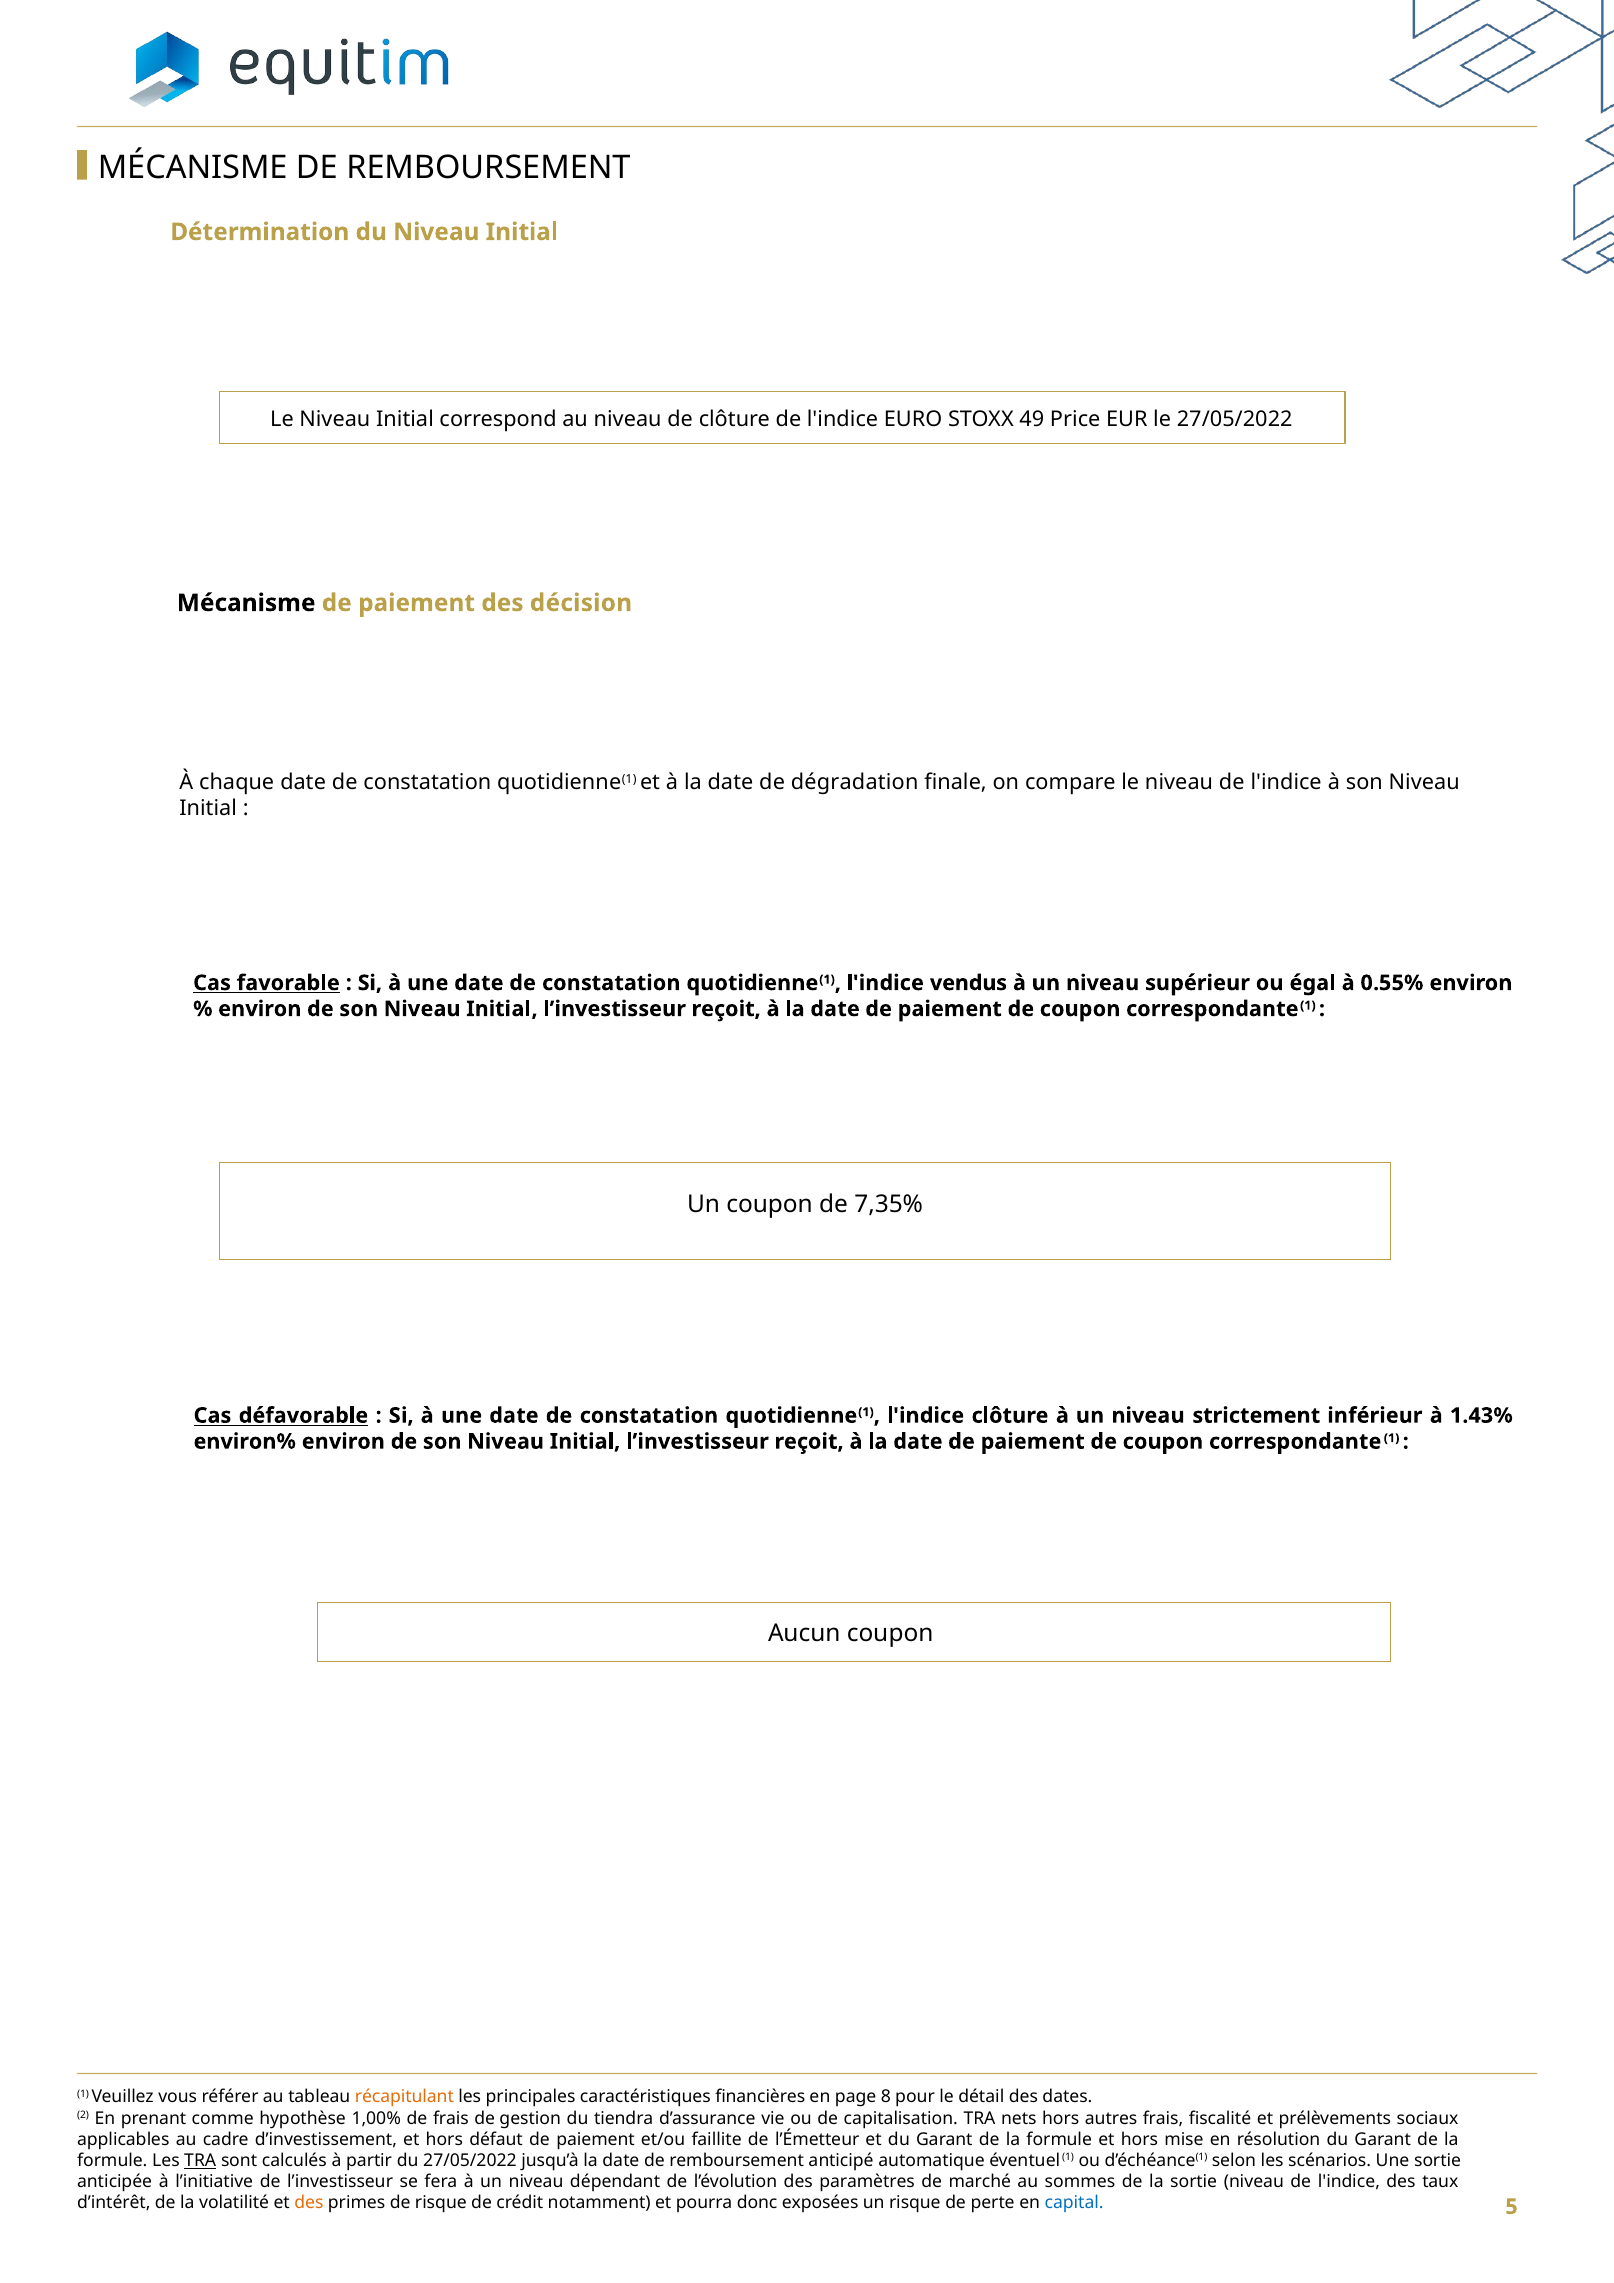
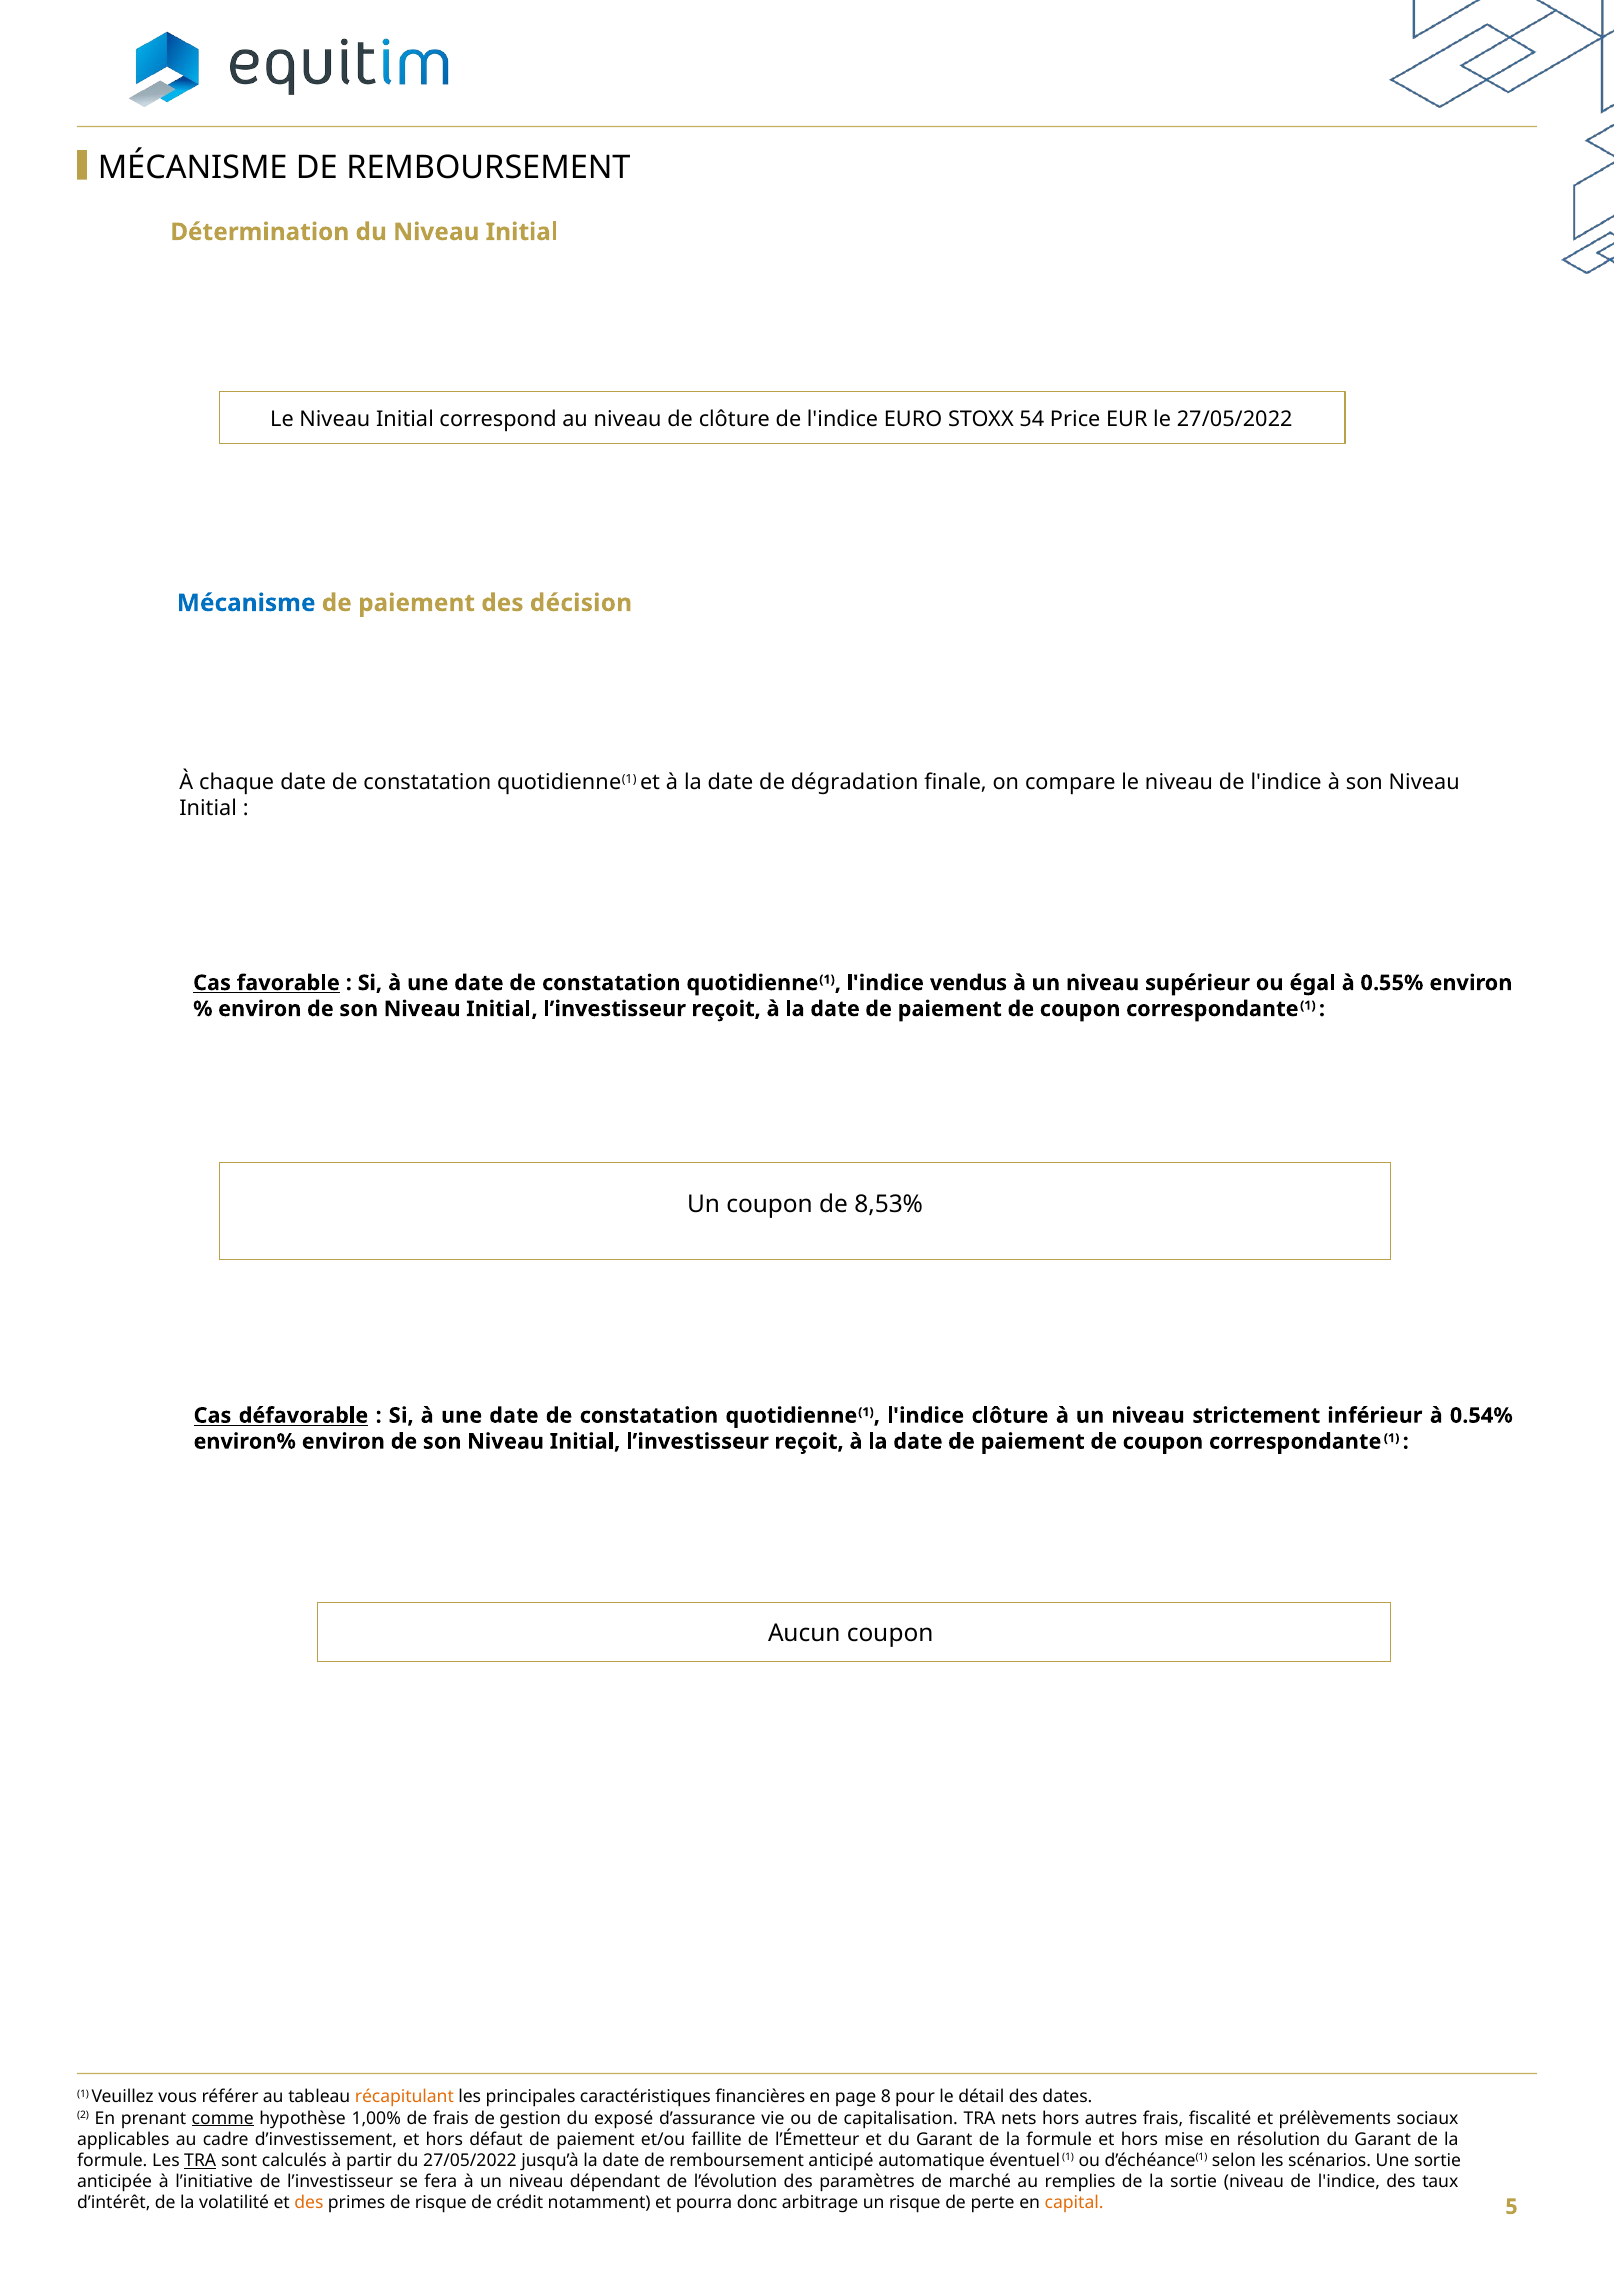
49: 49 -> 54
Mécanisme at (246, 603) colour: black -> blue
7,35%: 7,35% -> 8,53%
1.43%: 1.43% -> 0.54%
comme underline: none -> present
tiendra: tiendra -> exposé
sommes: sommes -> remplies
exposées: exposées -> arbitrage
capital colour: blue -> orange
